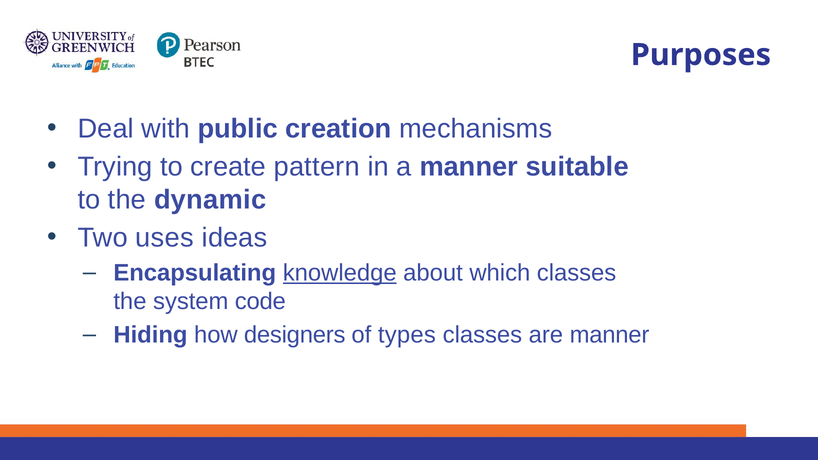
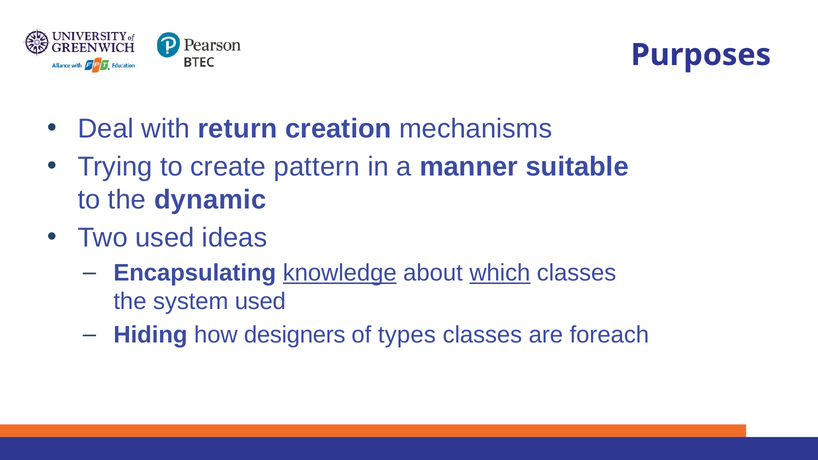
public: public -> return
Two uses: uses -> used
which underline: none -> present
system code: code -> used
are manner: manner -> foreach
